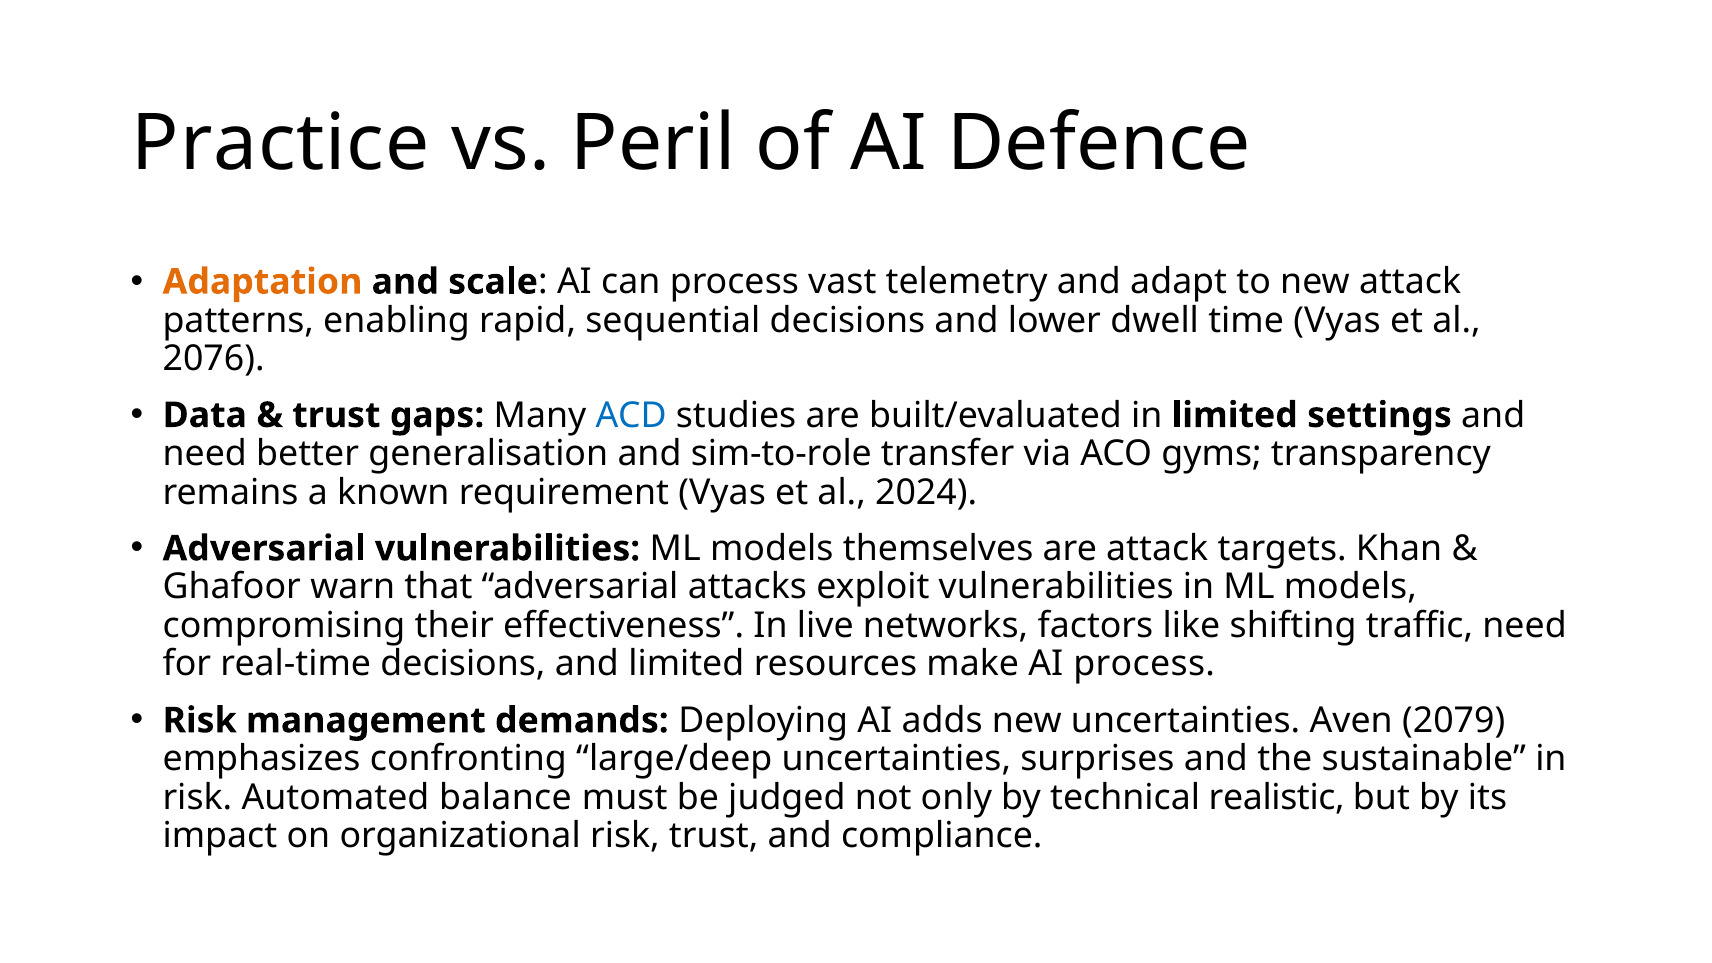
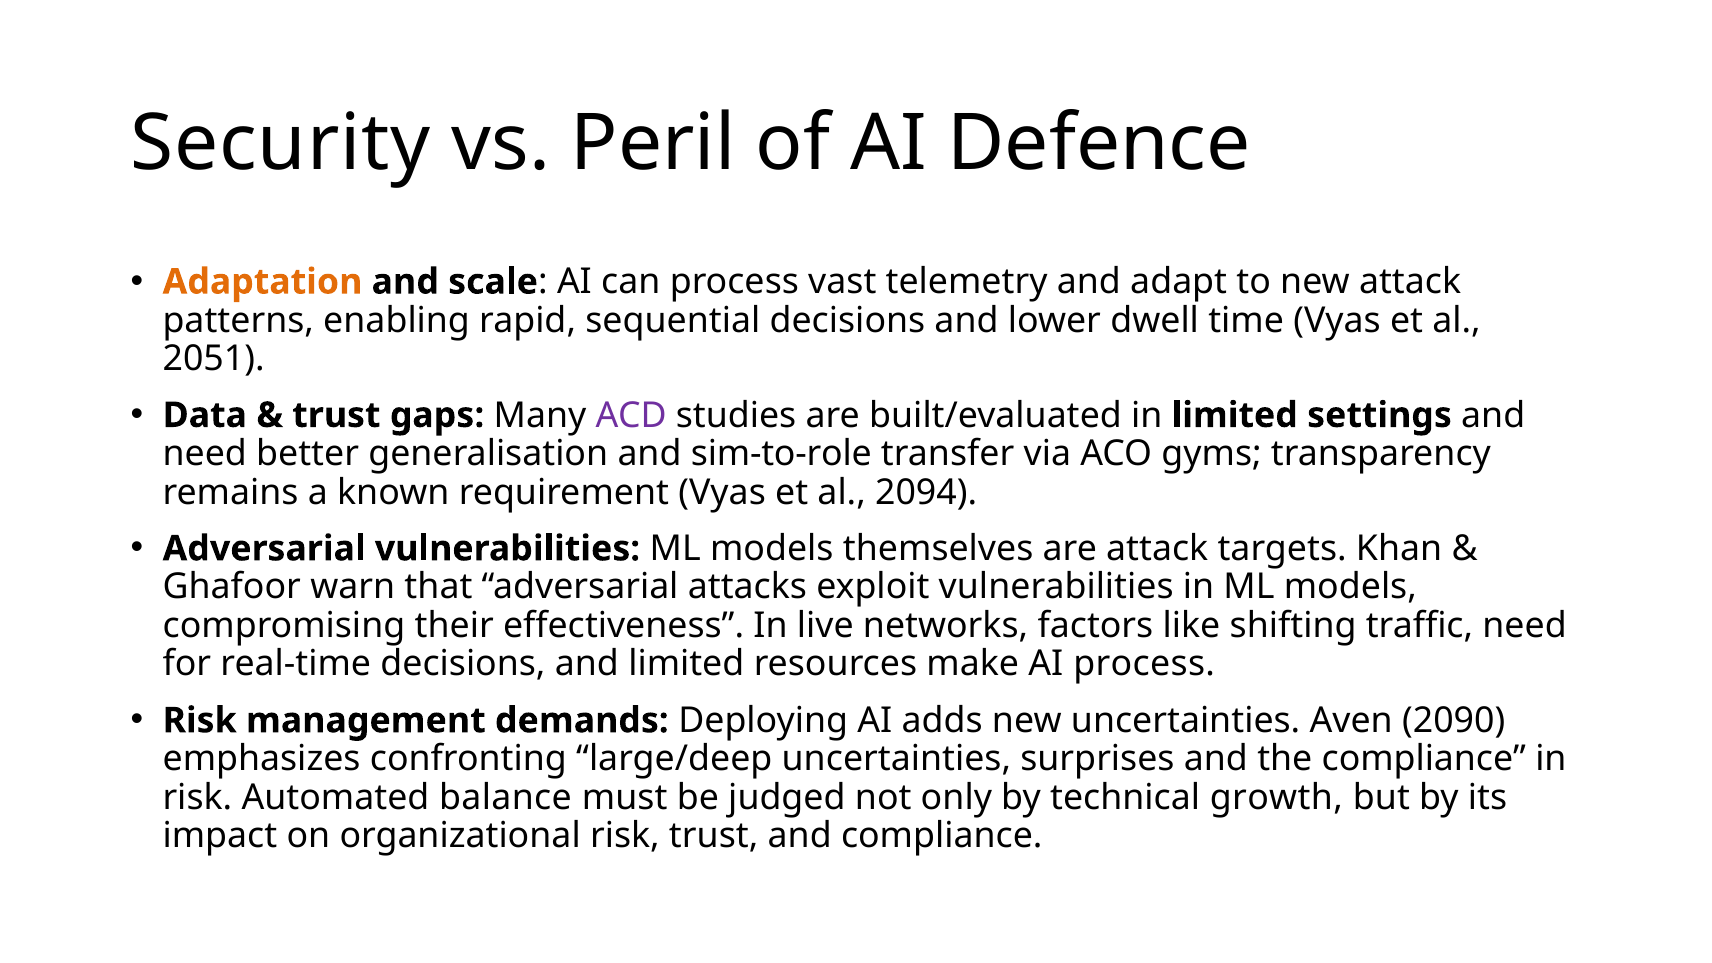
Practice: Practice -> Security
2076: 2076 -> 2051
ACD colour: blue -> purple
2024: 2024 -> 2094
2079: 2079 -> 2090
the sustainable: sustainable -> compliance
realistic: realistic -> growth
